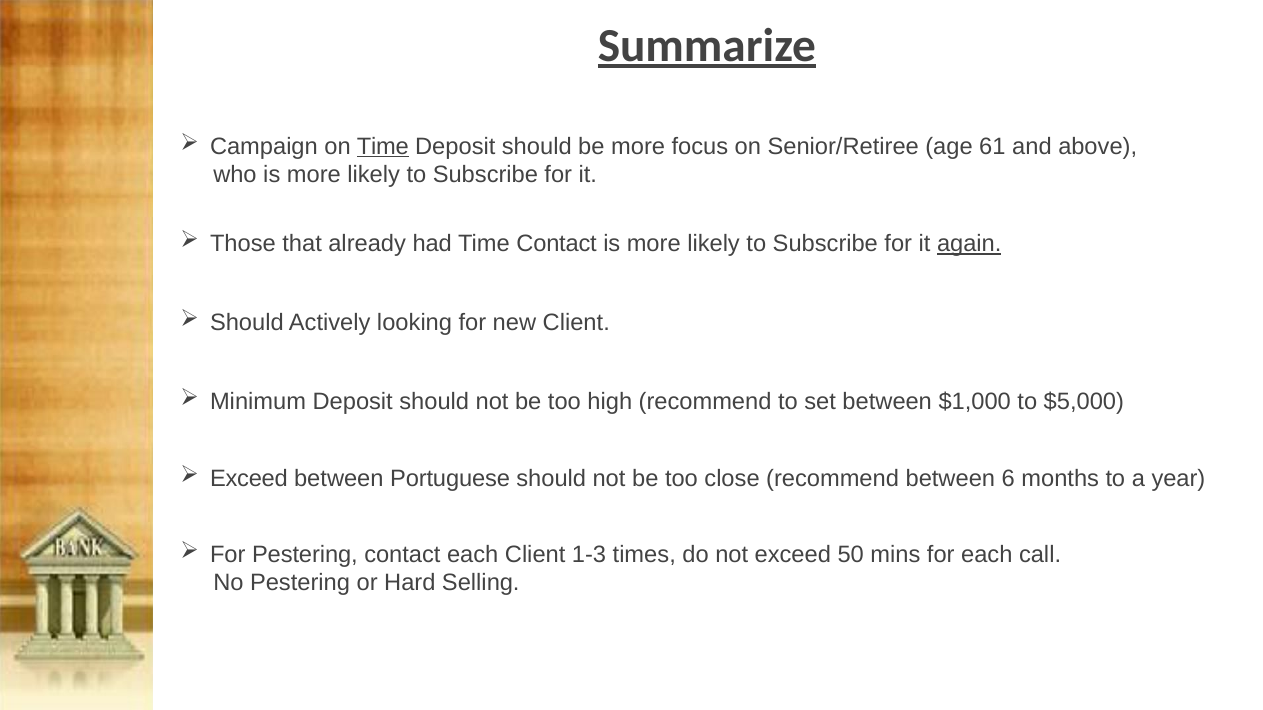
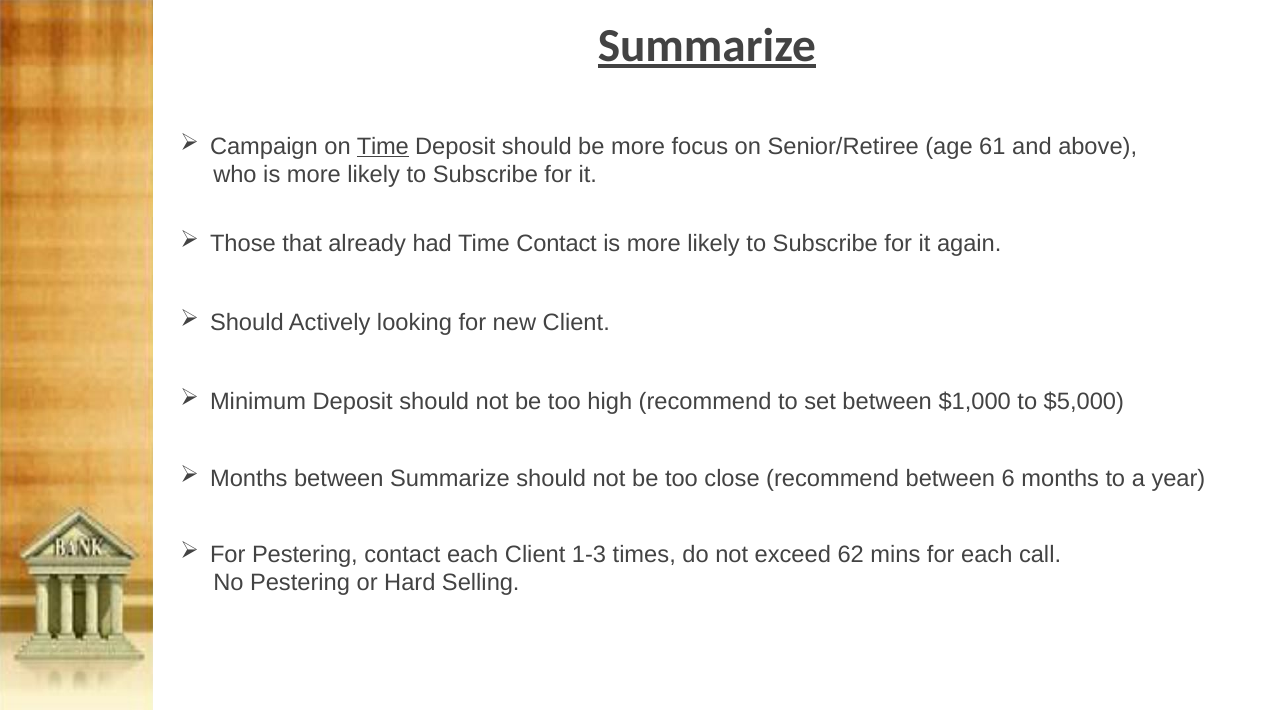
again underline: present -> none
Exceed at (249, 479): Exceed -> Months
between Portuguese: Portuguese -> Summarize
50: 50 -> 62
